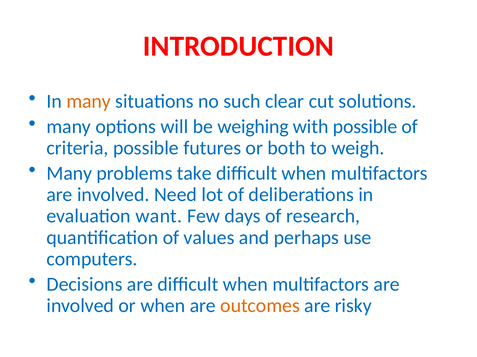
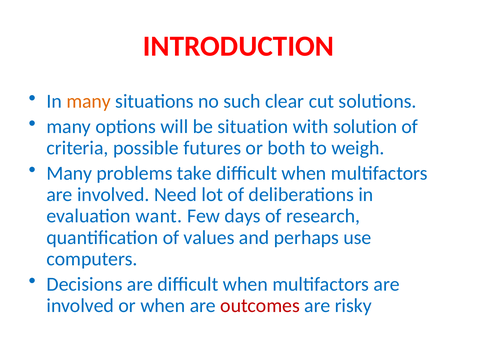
weighing: weighing -> situation
with possible: possible -> solution
outcomes colour: orange -> red
